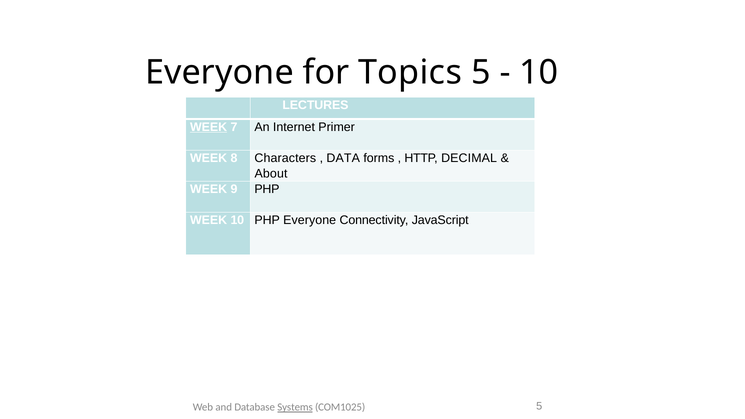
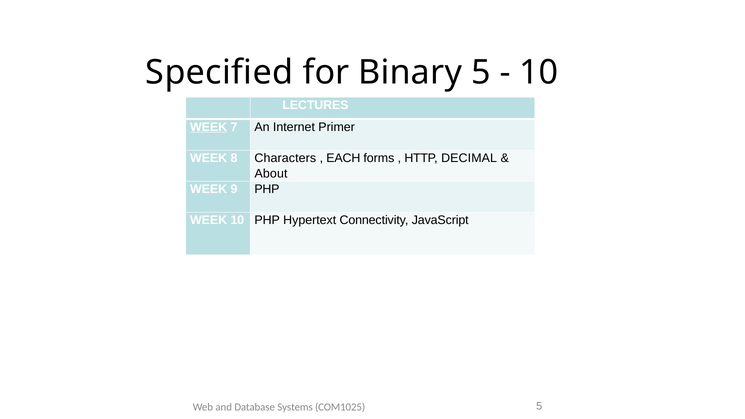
Everyone at (219, 72): Everyone -> Specified
Topics: Topics -> Binary
DATA: DATA -> EACH
PHP Everyone: Everyone -> Hypertext
Systems underline: present -> none
